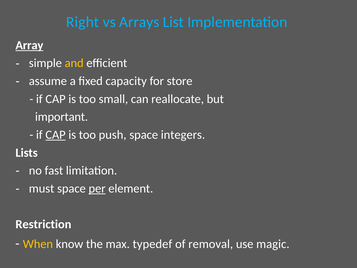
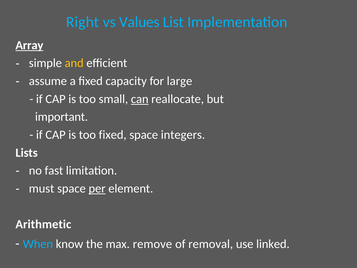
Arrays: Arrays -> Values
store: store -> large
can underline: none -> present
CAP at (56, 135) underline: present -> none
too push: push -> fixed
Restriction: Restriction -> Arithmetic
When colour: yellow -> light blue
typedef: typedef -> remove
magic: magic -> linked
